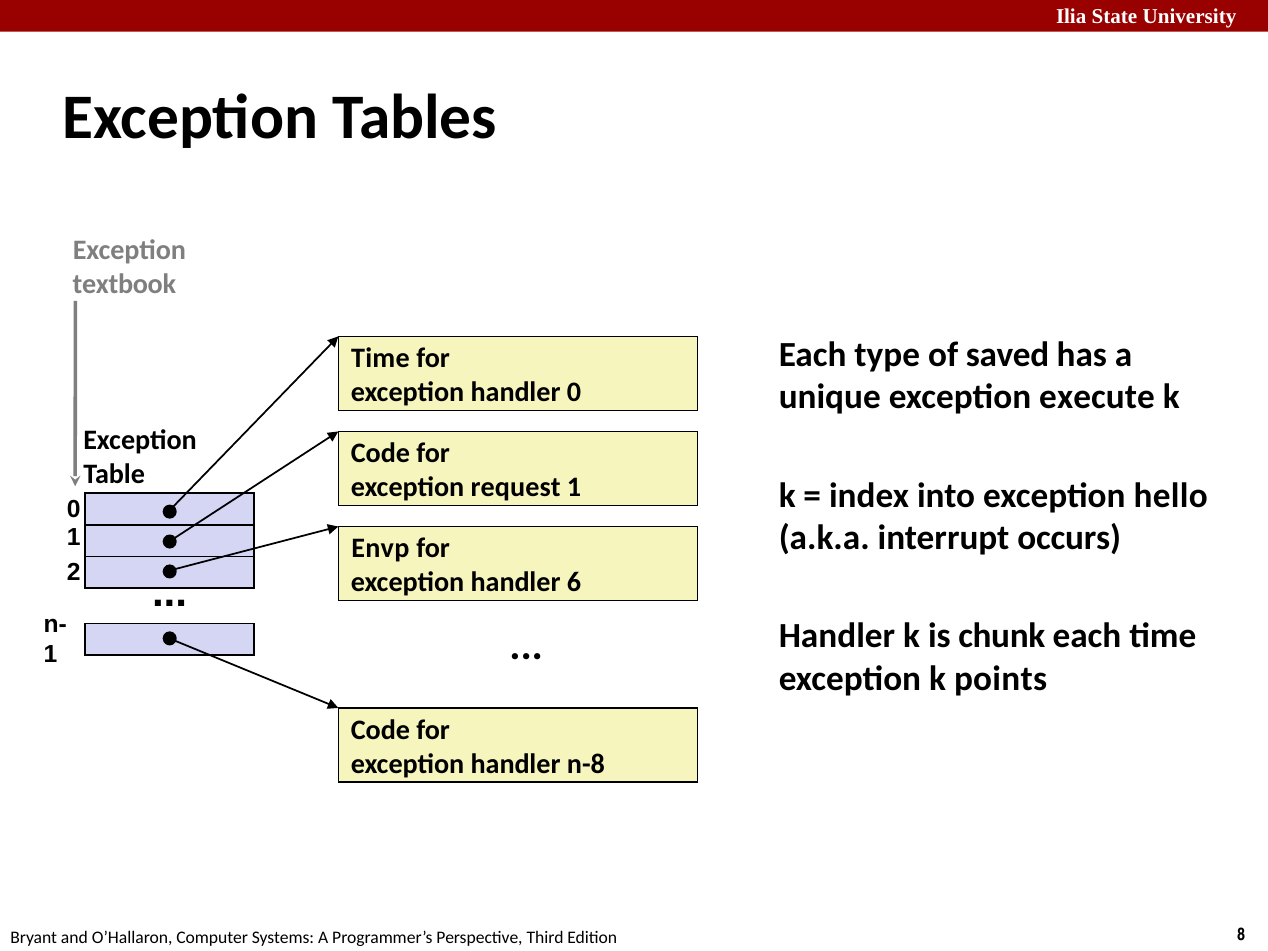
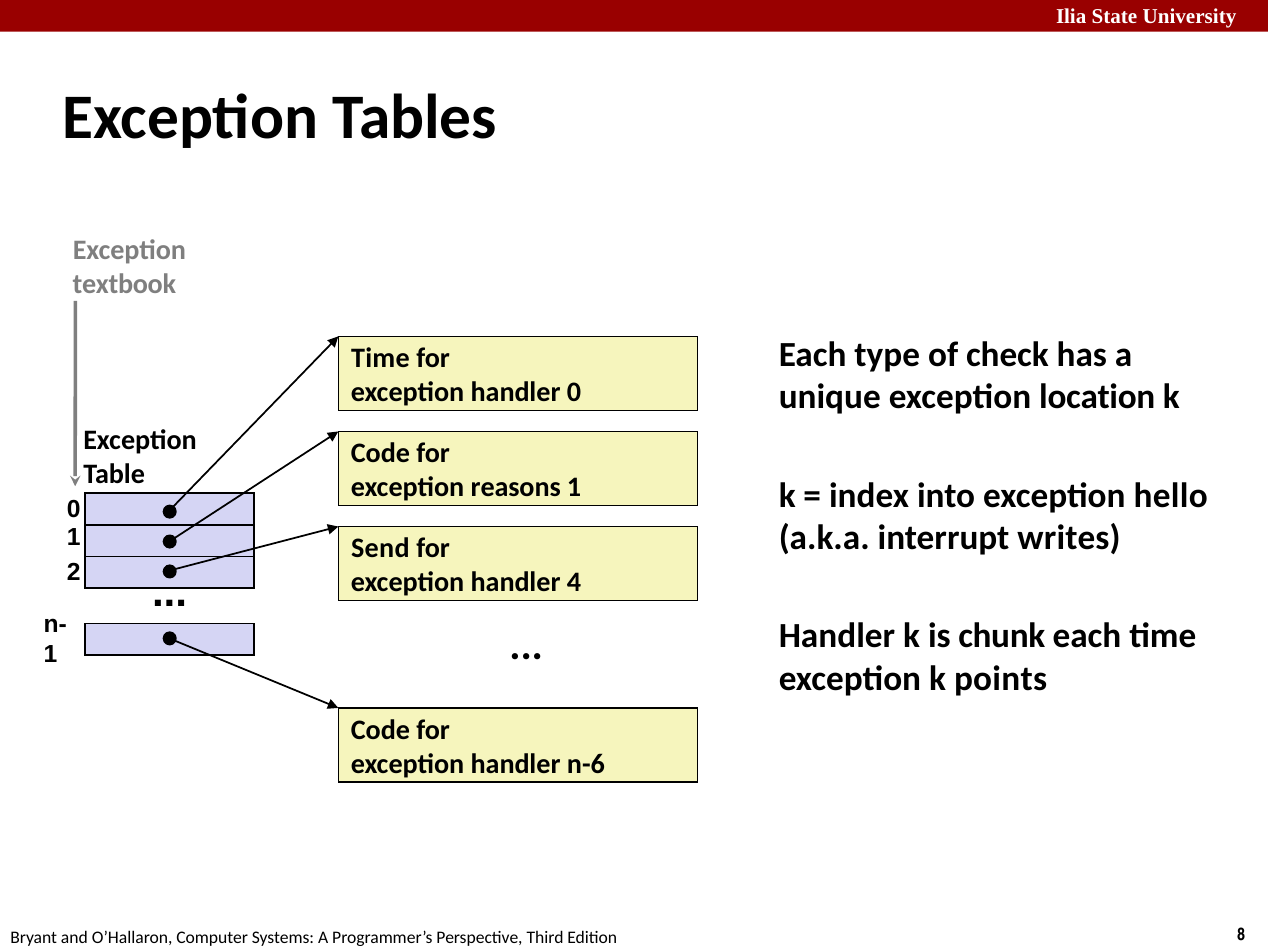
saved: saved -> check
execute: execute -> location
request: request -> reasons
occurs: occurs -> writes
Envp: Envp -> Send
6: 6 -> 4
n-8: n-8 -> n-6
